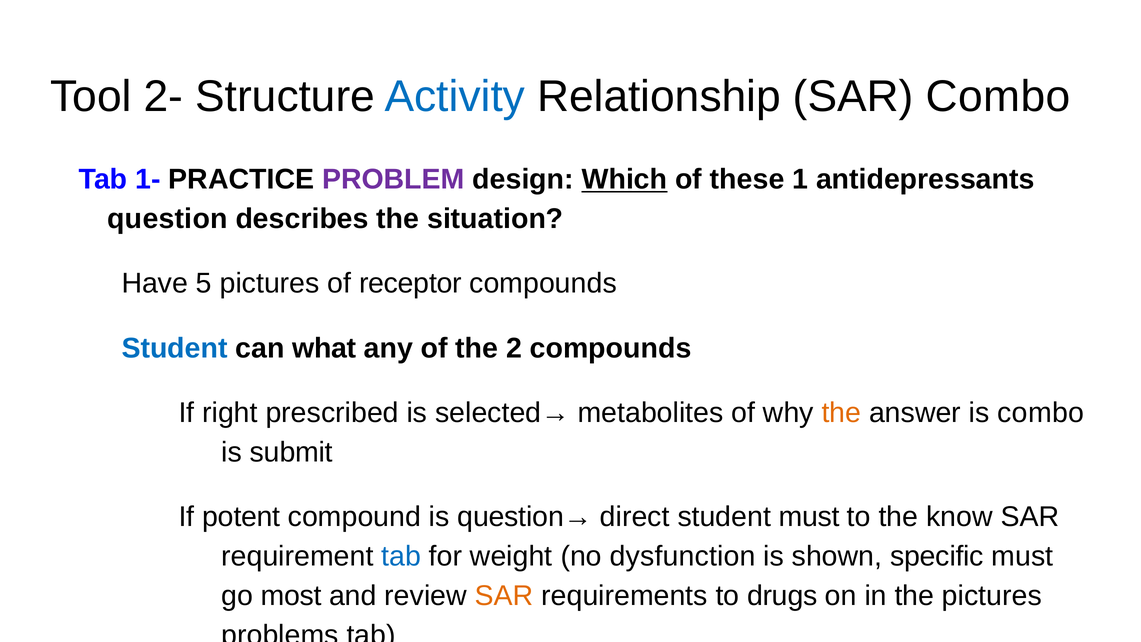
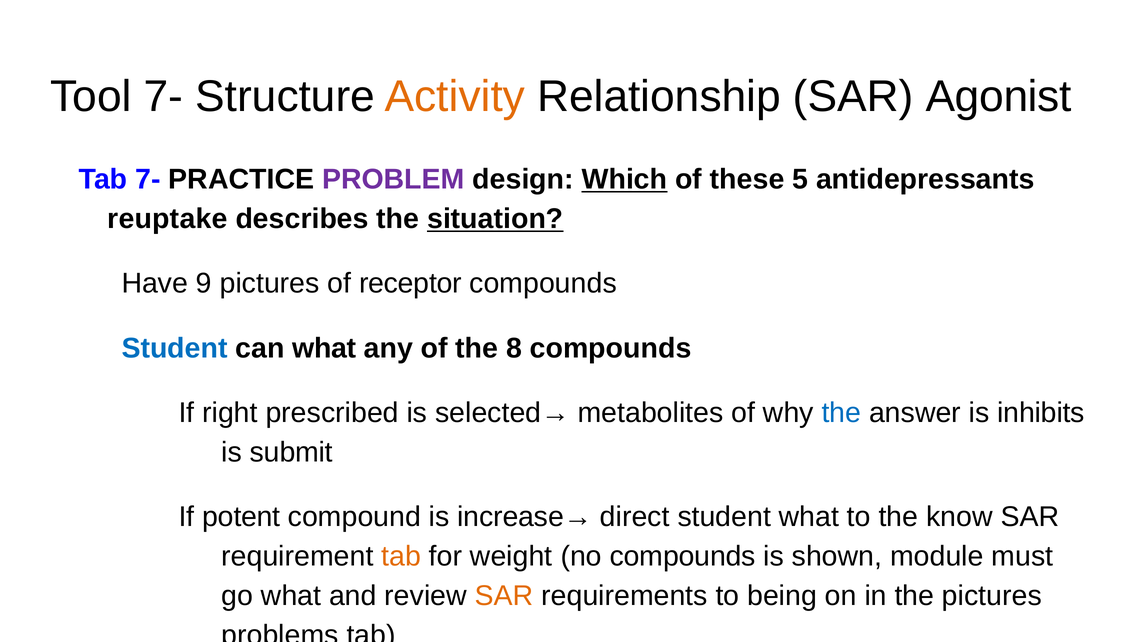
Tool 2-: 2- -> 7-
Activity colour: blue -> orange
SAR Combo: Combo -> Agonist
Tab 1-: 1- -> 7-
1: 1 -> 5
question: question -> reuptake
situation underline: none -> present
5: 5 -> 9
2: 2 -> 8
the at (841, 413) colour: orange -> blue
is combo: combo -> inhibits
question→: question→ -> increase→
student must: must -> what
tab at (401, 556) colour: blue -> orange
no dysfunction: dysfunction -> compounds
specific: specific -> module
go most: most -> what
drugs: drugs -> being
